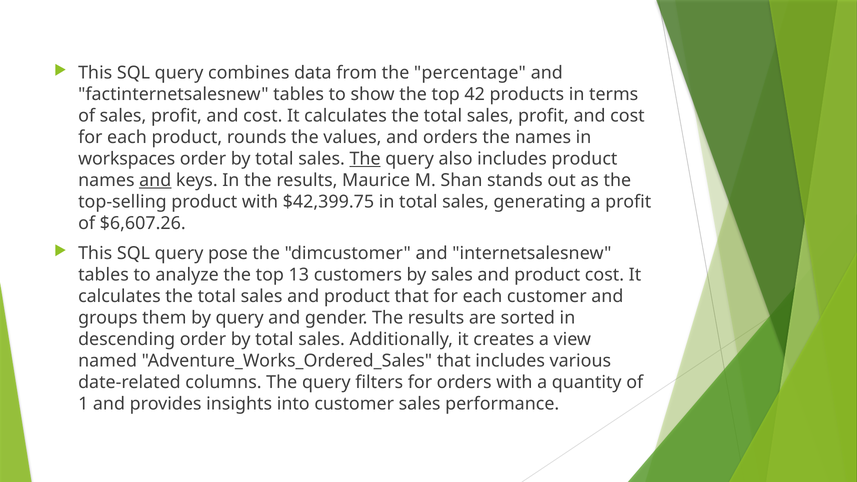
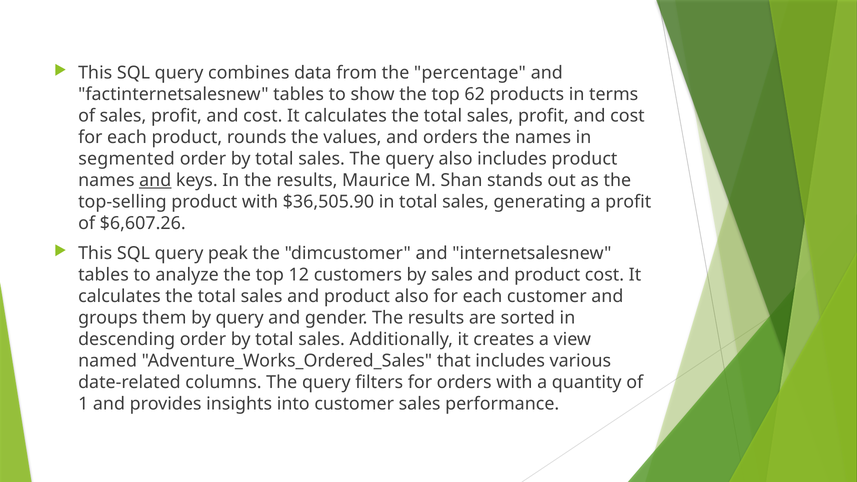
42: 42 -> 62
workspaces: workspaces -> segmented
The at (365, 159) underline: present -> none
$42,399.75: $42,399.75 -> $36,505.90
pose: pose -> peak
13: 13 -> 12
product that: that -> also
